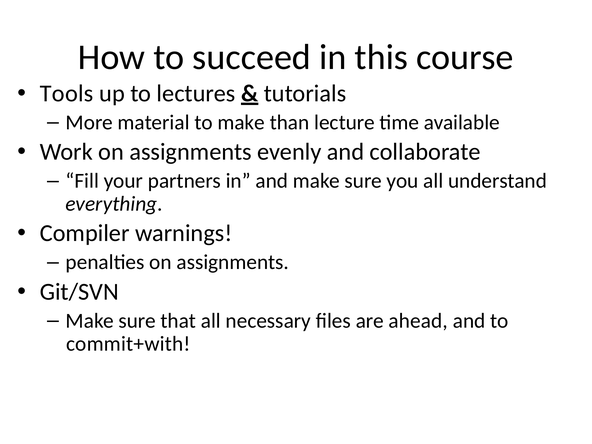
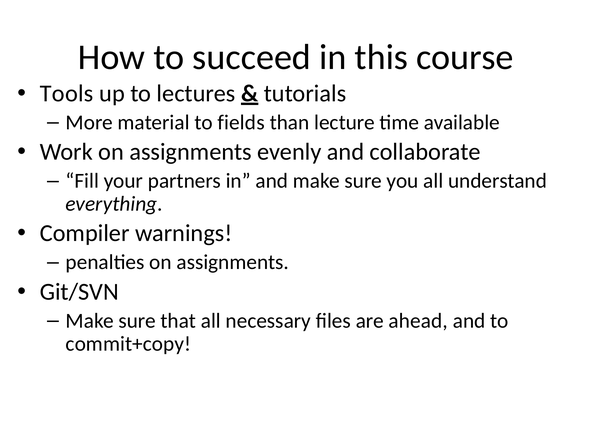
to make: make -> fields
commit+with: commit+with -> commit+copy
